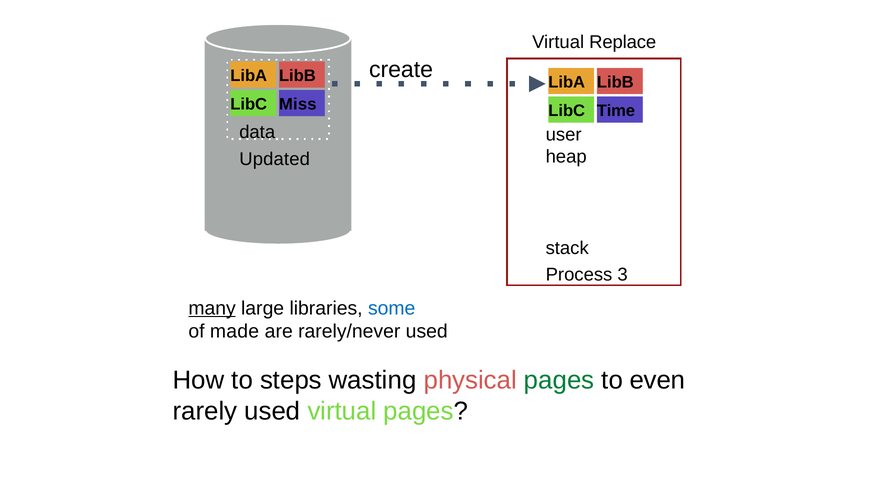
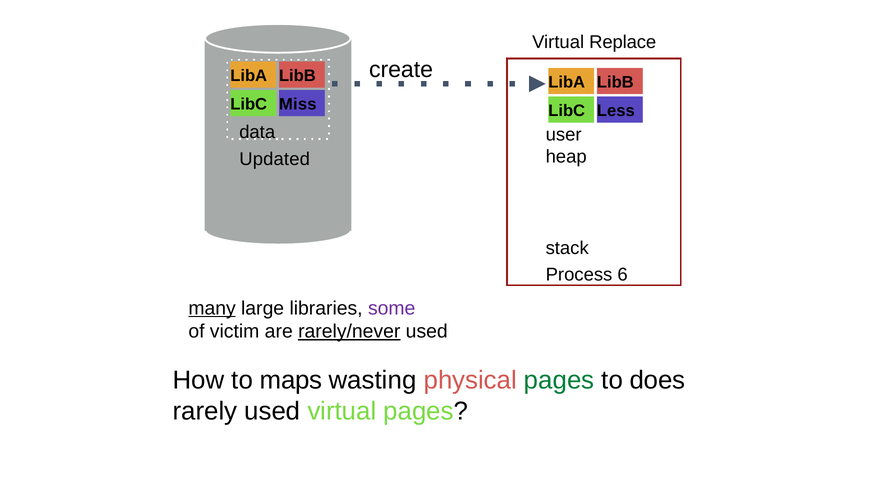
Time: Time -> Less
3: 3 -> 6
some colour: blue -> purple
made: made -> victim
rarely/never underline: none -> present
steps: steps -> maps
even: even -> does
